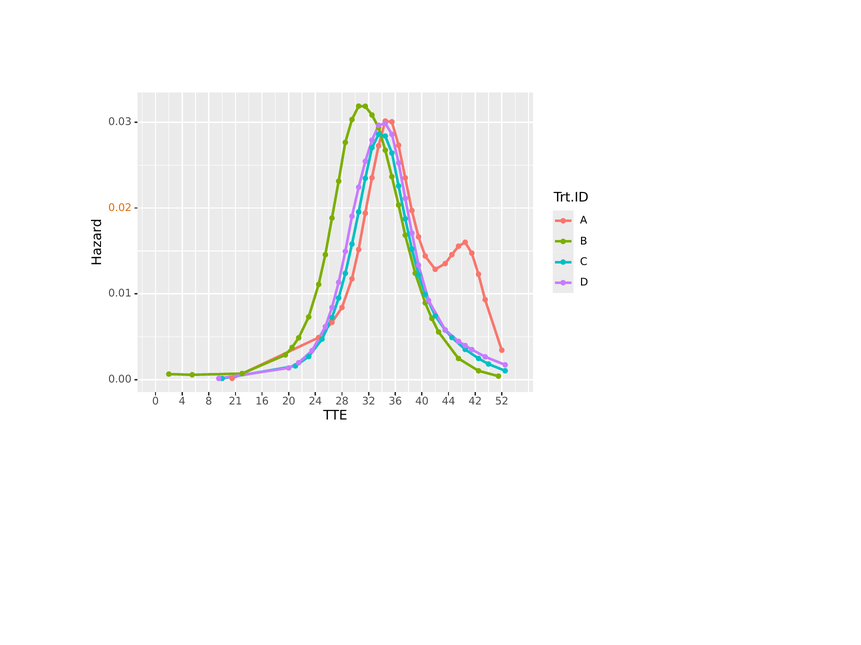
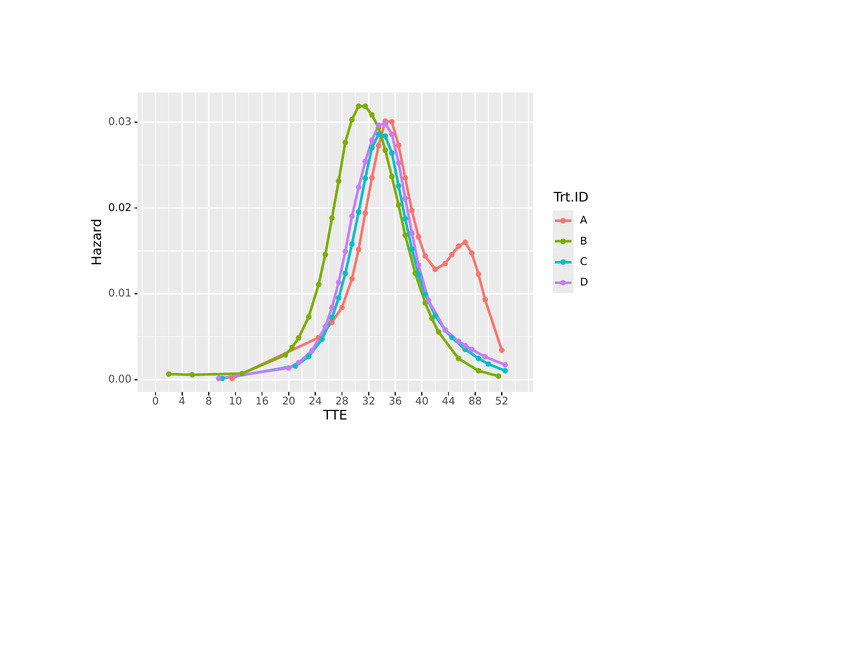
0.02 colour: orange -> black
21: 21 -> 10
42: 42 -> 88
